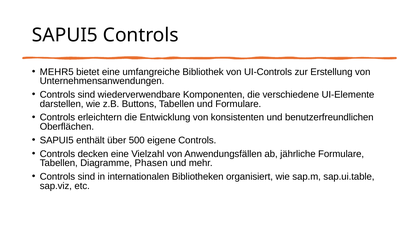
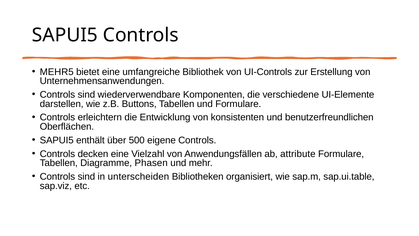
jährliche: jährliche -> attribute
internationalen: internationalen -> unterscheiden
